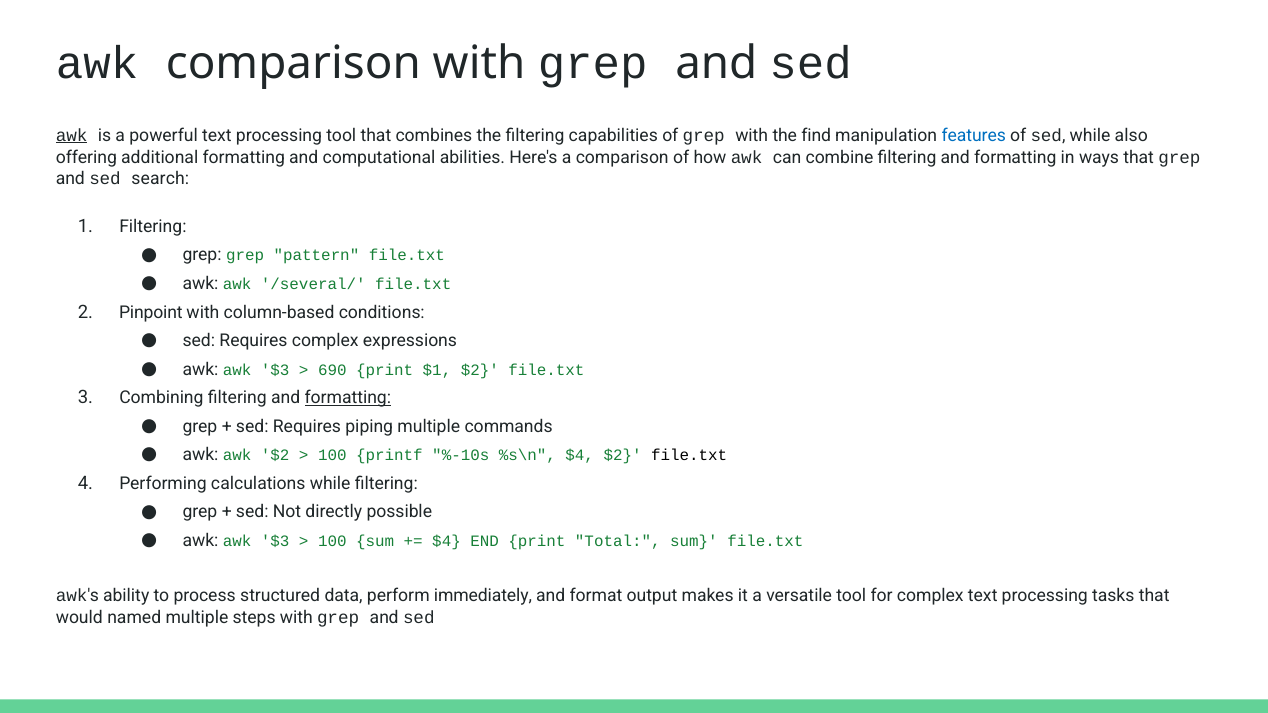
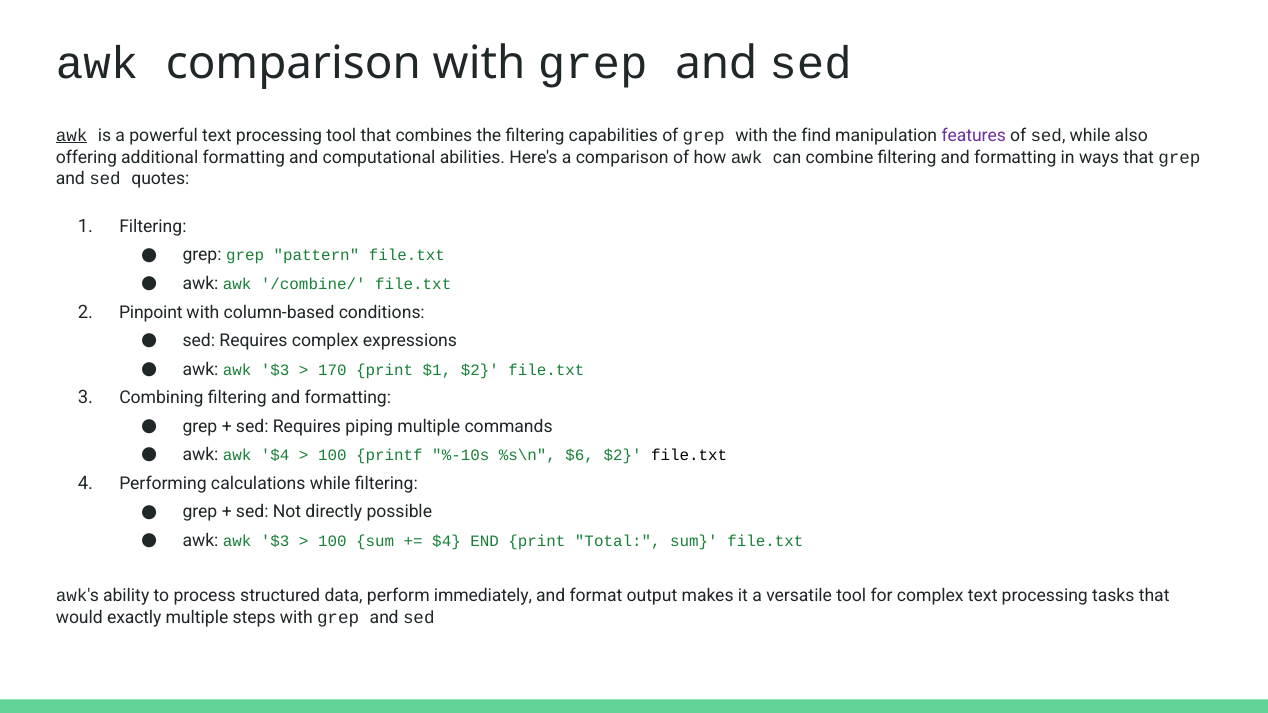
features colour: blue -> purple
search: search -> quotes
/several/: /several/ -> /combine/
690: 690 -> 170
formatting at (348, 398) underline: present -> none
awk $2: $2 -> $4
%s\n $4: $4 -> $6
named: named -> exactly
